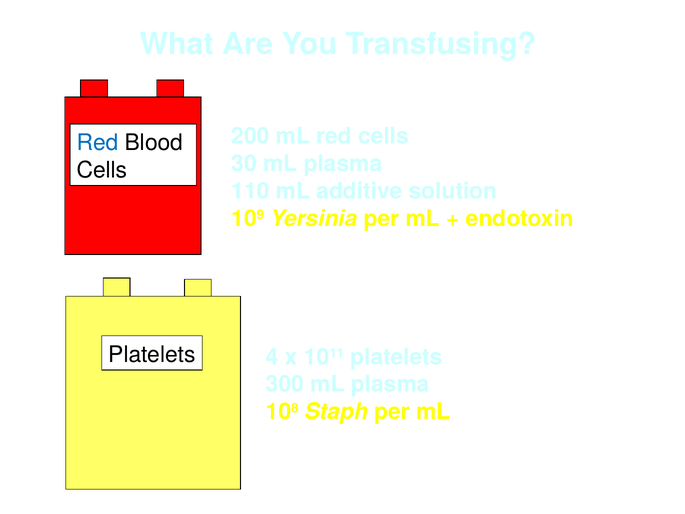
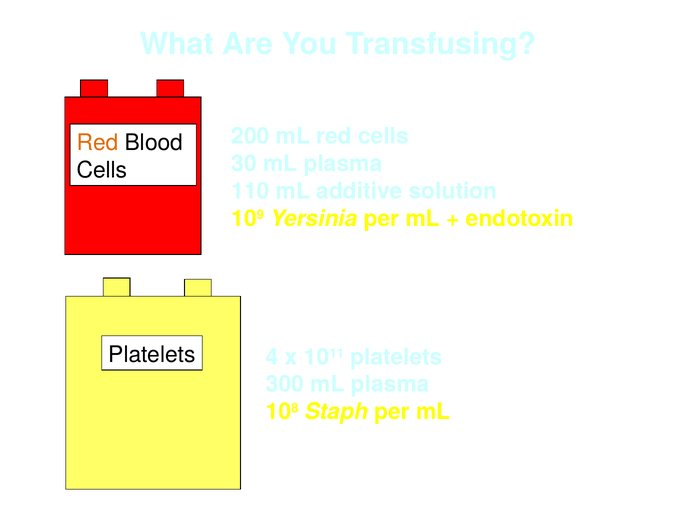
Red at (98, 143) colour: blue -> orange
